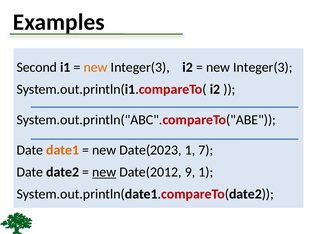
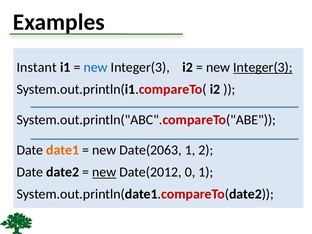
Second: Second -> Instant
new at (96, 67) colour: orange -> blue
Integer(3 at (263, 67) underline: none -> present
Date(2023: Date(2023 -> Date(2063
7: 7 -> 2
9: 9 -> 0
